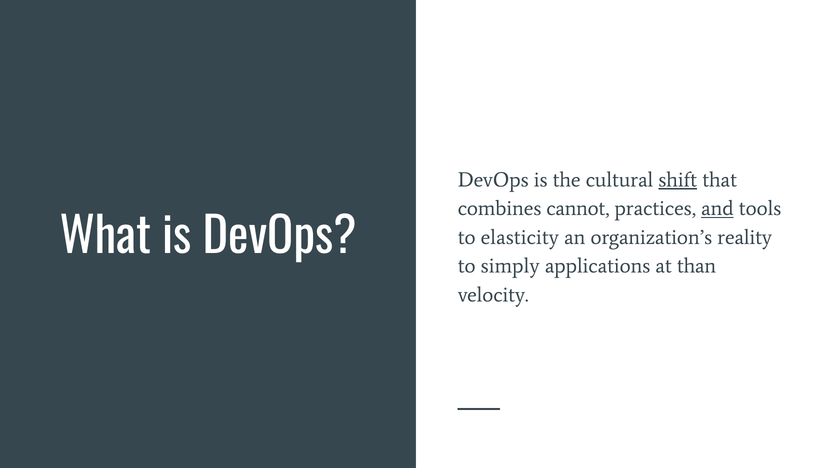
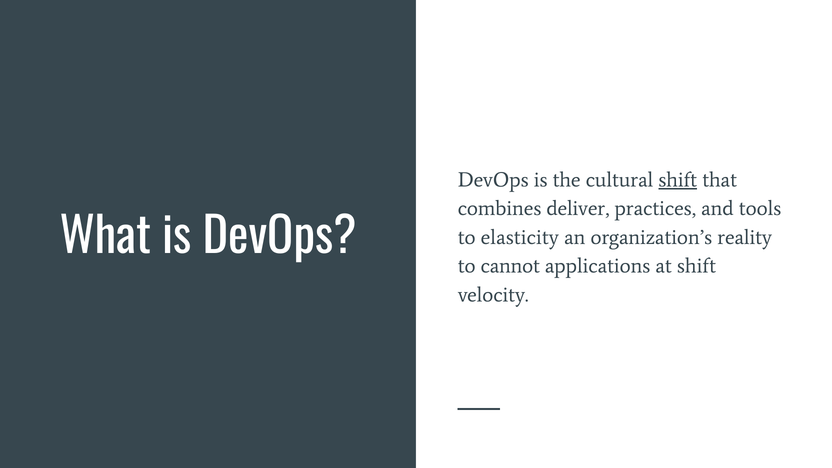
cannot: cannot -> deliver
and underline: present -> none
simply: simply -> cannot
at than: than -> shift
